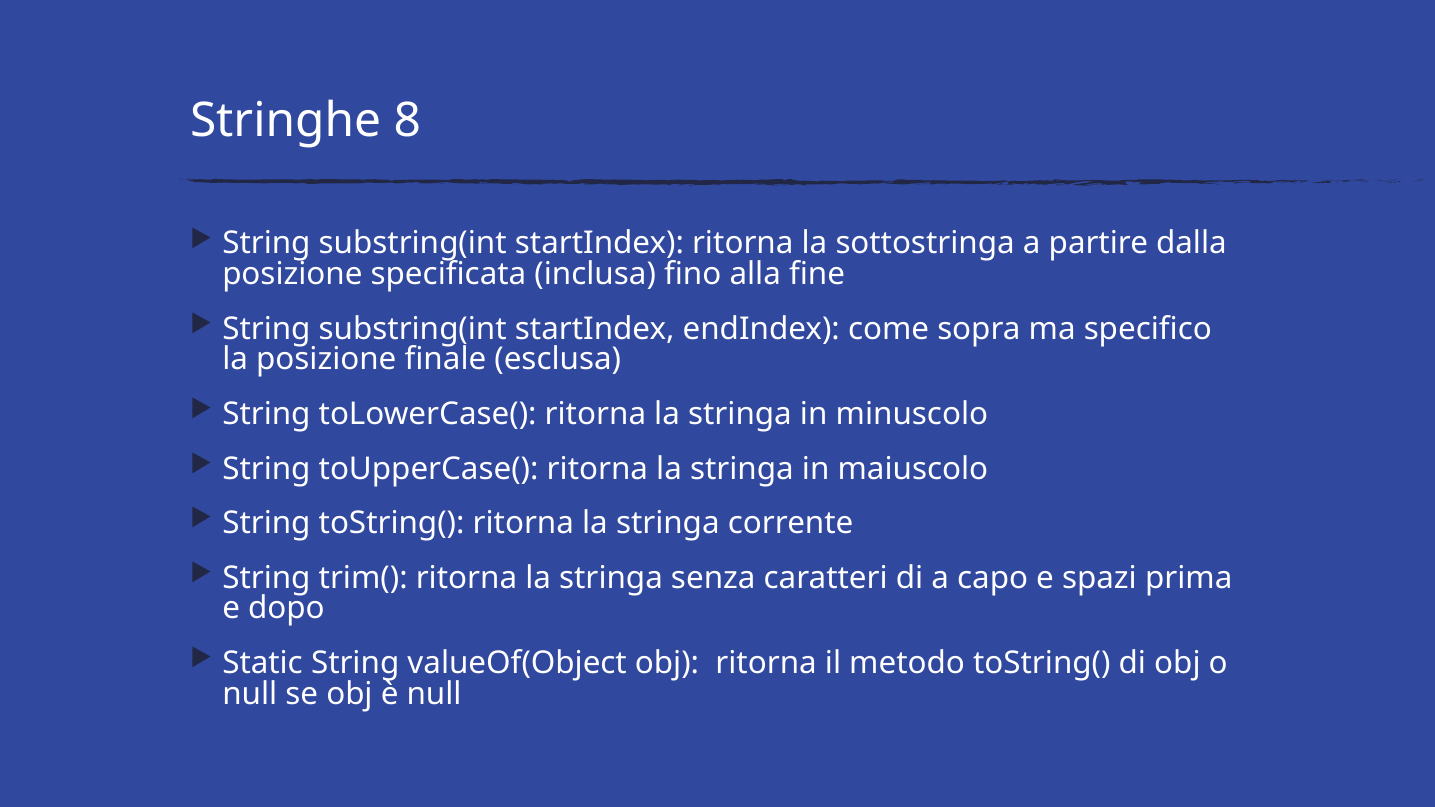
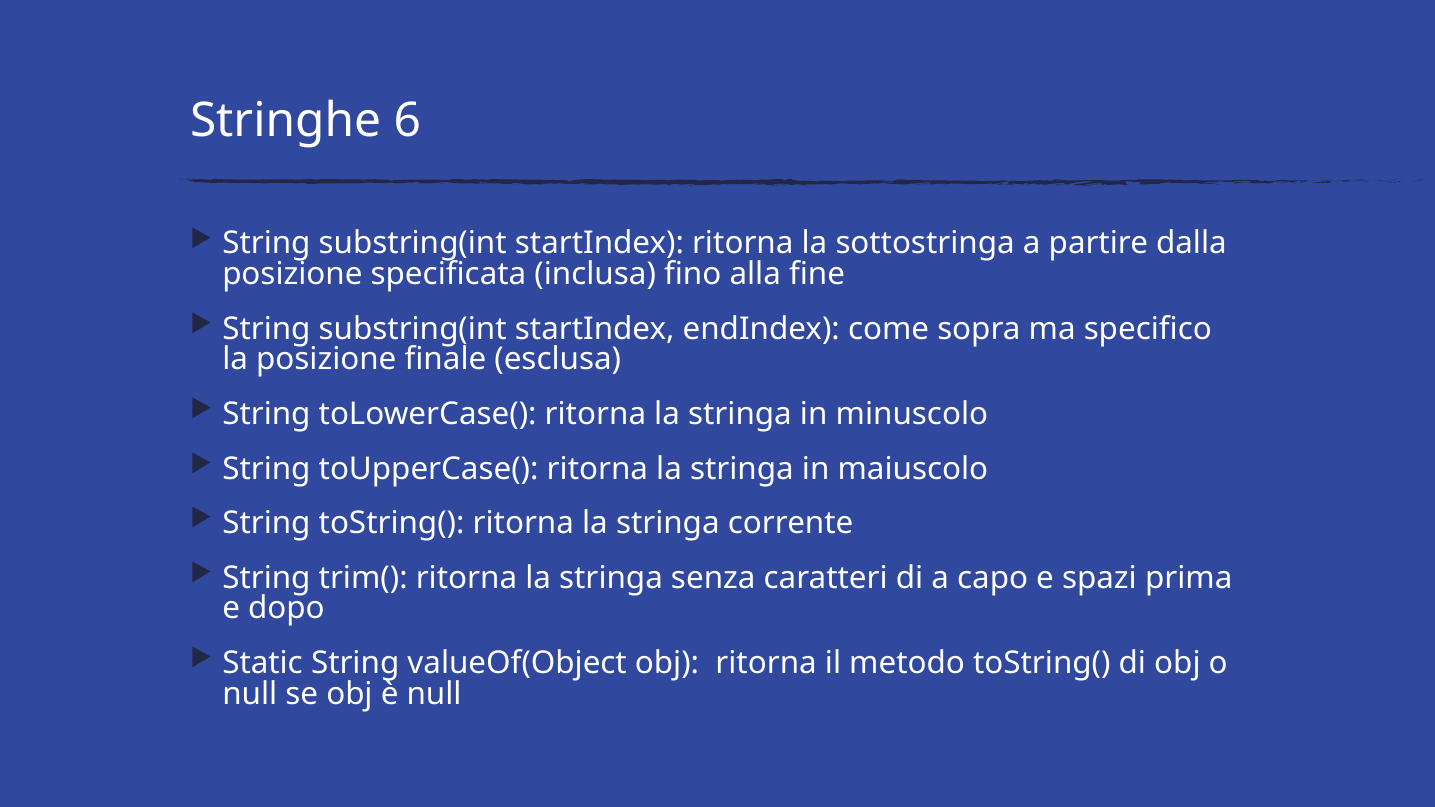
8: 8 -> 6
